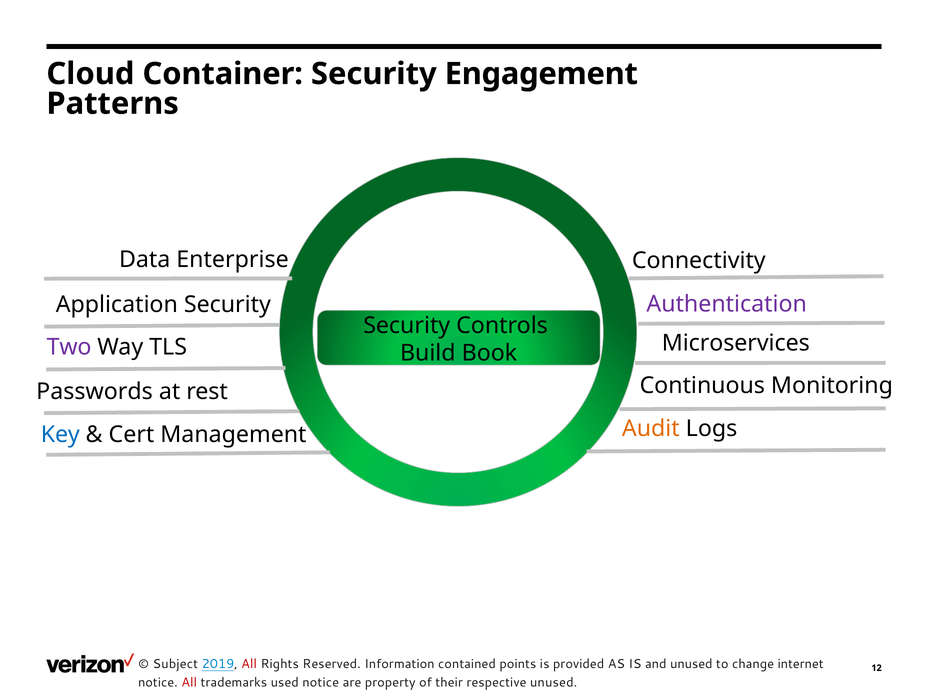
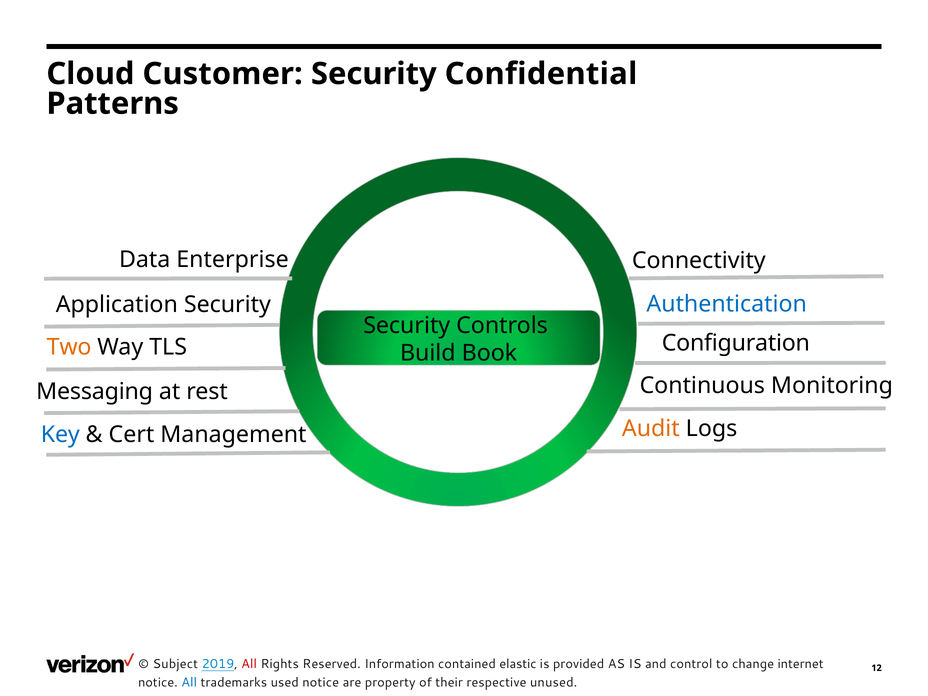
Container: Container -> Customer
Engagement: Engagement -> Confidential
Authentication colour: purple -> blue
Microservices: Microservices -> Configuration
Two colour: purple -> orange
Passwords: Passwords -> Messaging
points: points -> elastic
and unused: unused -> control
All at (189, 682) colour: red -> blue
